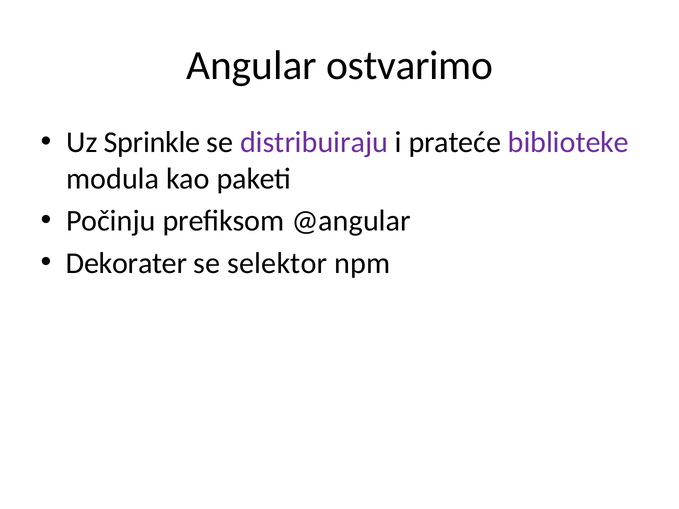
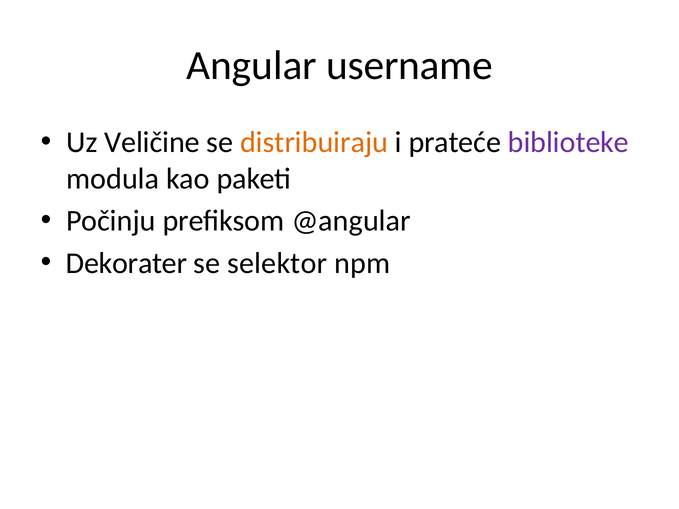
ostvarimo: ostvarimo -> username
Sprinkle: Sprinkle -> Veličine
distribuiraju colour: purple -> orange
